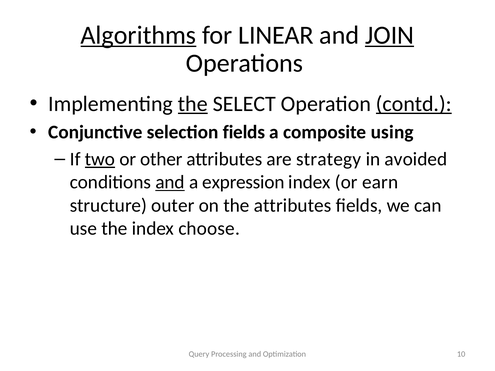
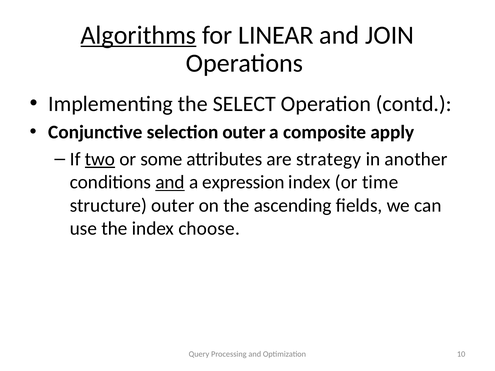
JOIN underline: present -> none
the at (193, 104) underline: present -> none
contd underline: present -> none
selection fields: fields -> outer
using: using -> apply
other: other -> some
avoided: avoided -> another
earn: earn -> time
the attributes: attributes -> ascending
